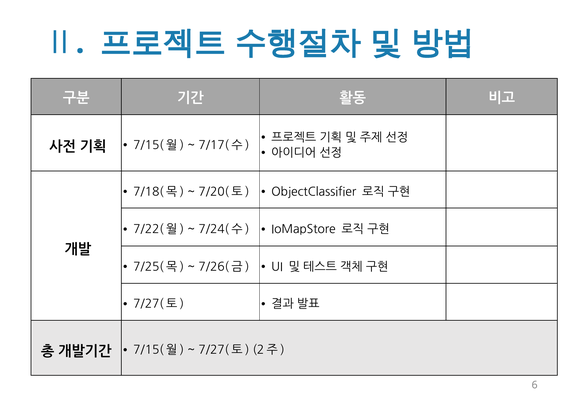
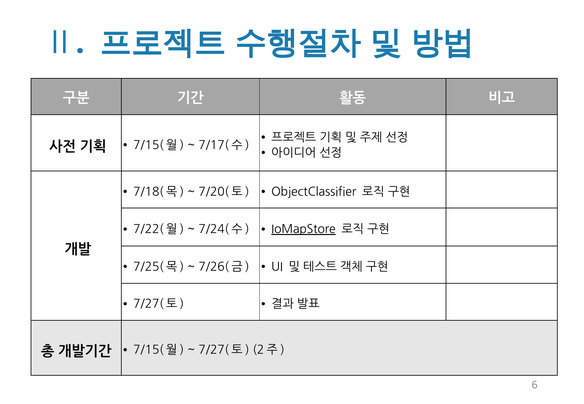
IoMapStore underline: none -> present
